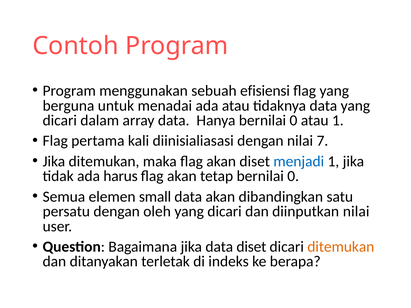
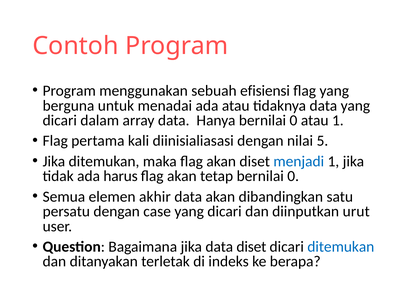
7: 7 -> 5
small: small -> akhir
oleh: oleh -> case
diinputkan nilai: nilai -> urut
ditemukan at (341, 247) colour: orange -> blue
